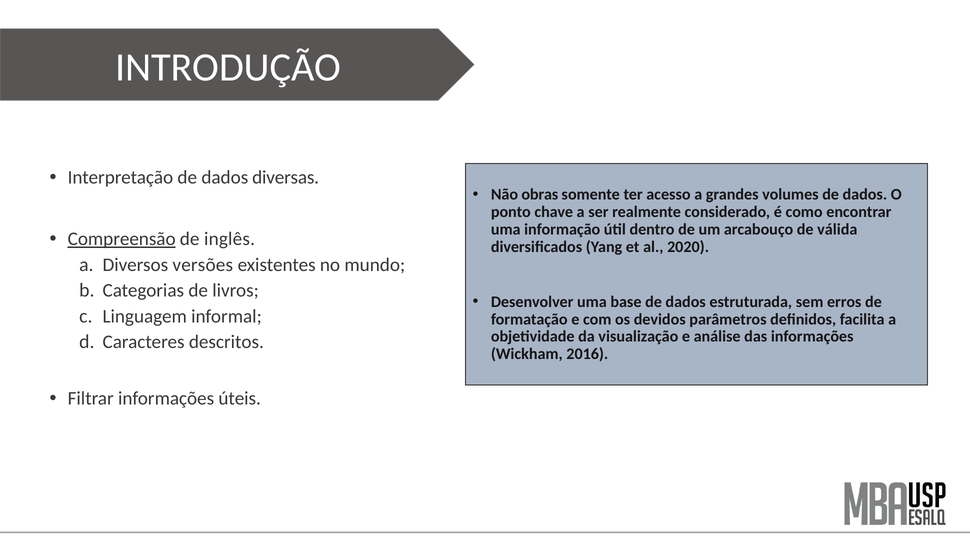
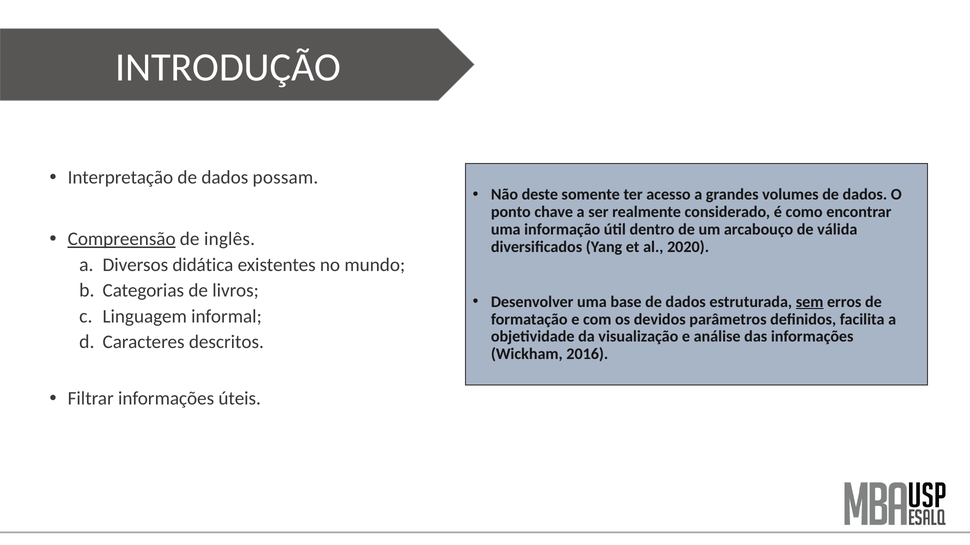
diversas: diversas -> possam
obras: obras -> deste
versões: versões -> didática
sem underline: none -> present
